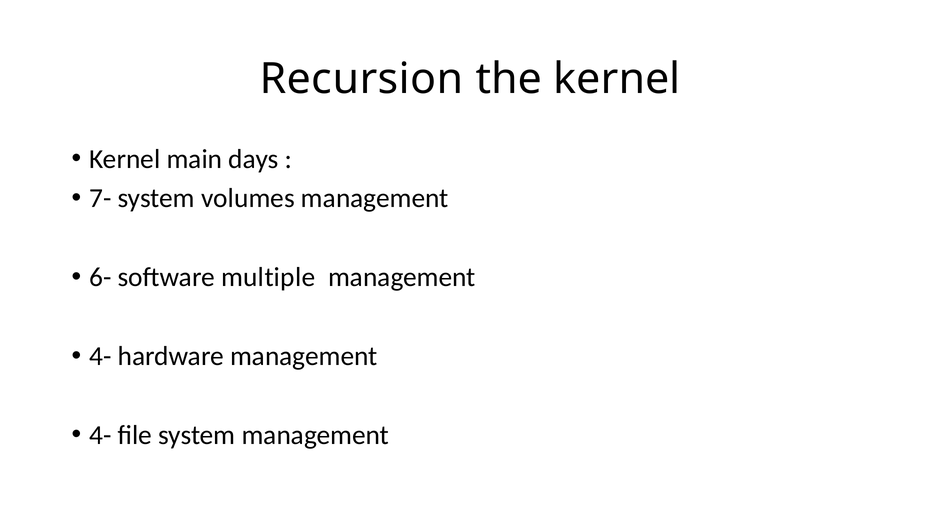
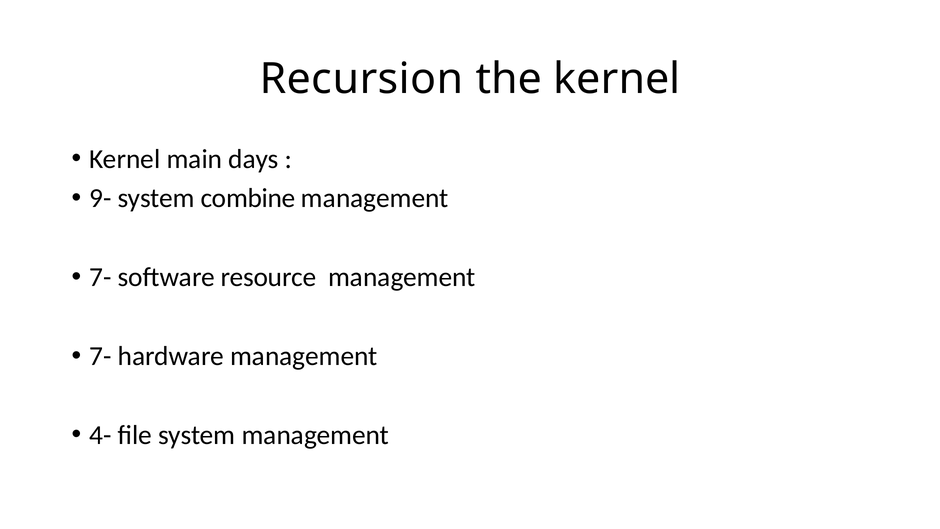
7-: 7- -> 9-
volumes: volumes -> combine
6- at (100, 277): 6- -> 7-
multiple: multiple -> resource
4- at (100, 356): 4- -> 7-
